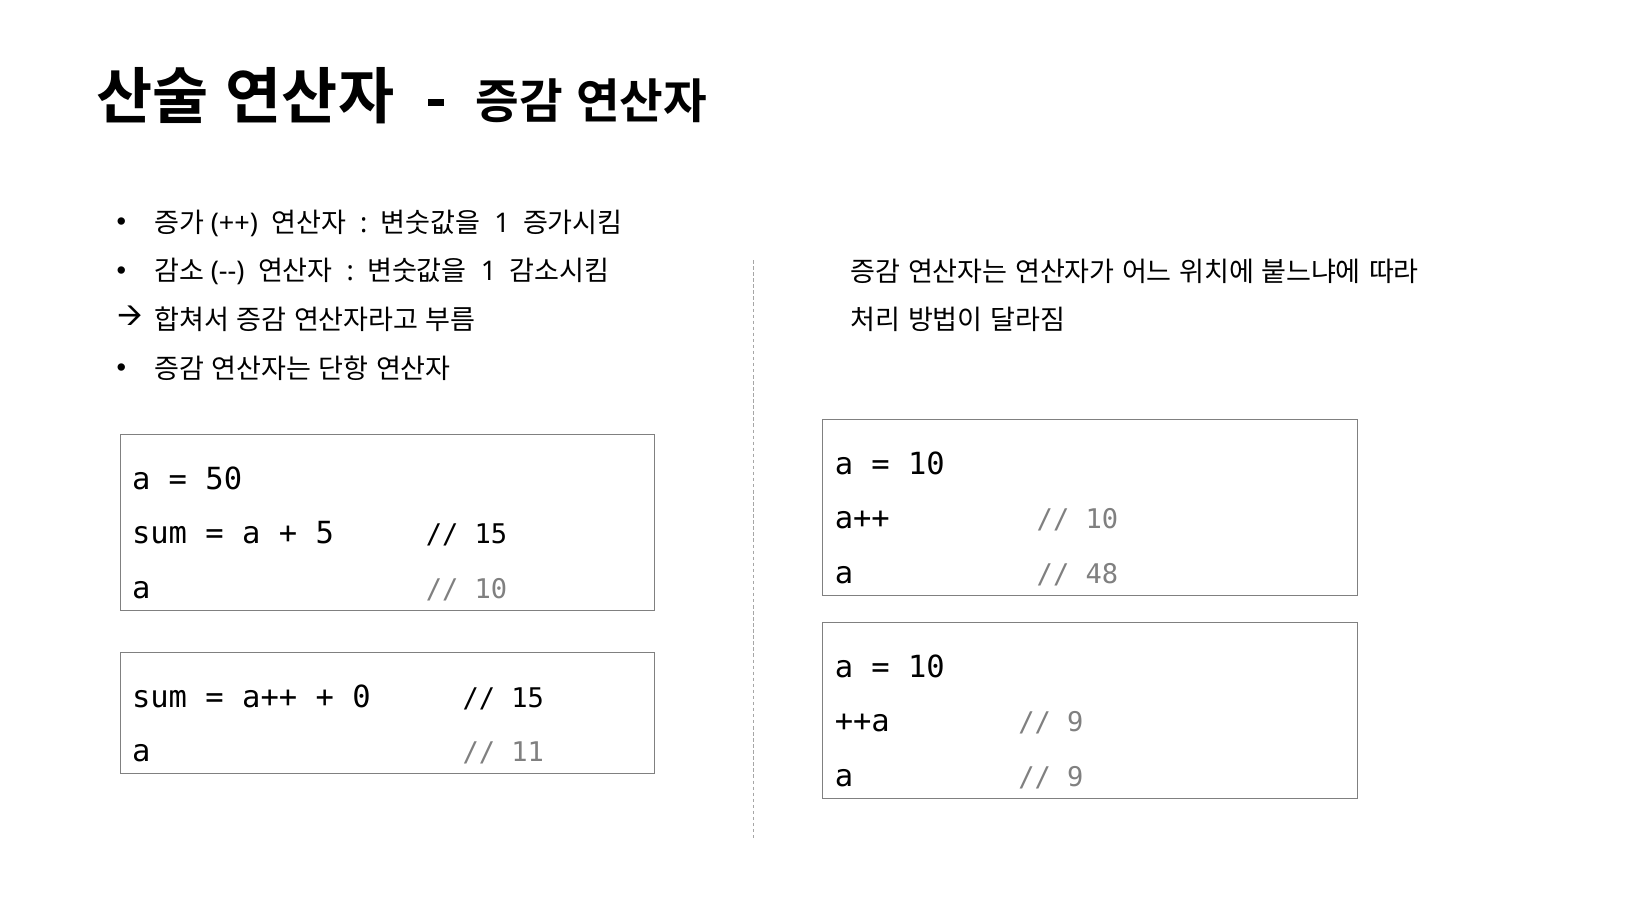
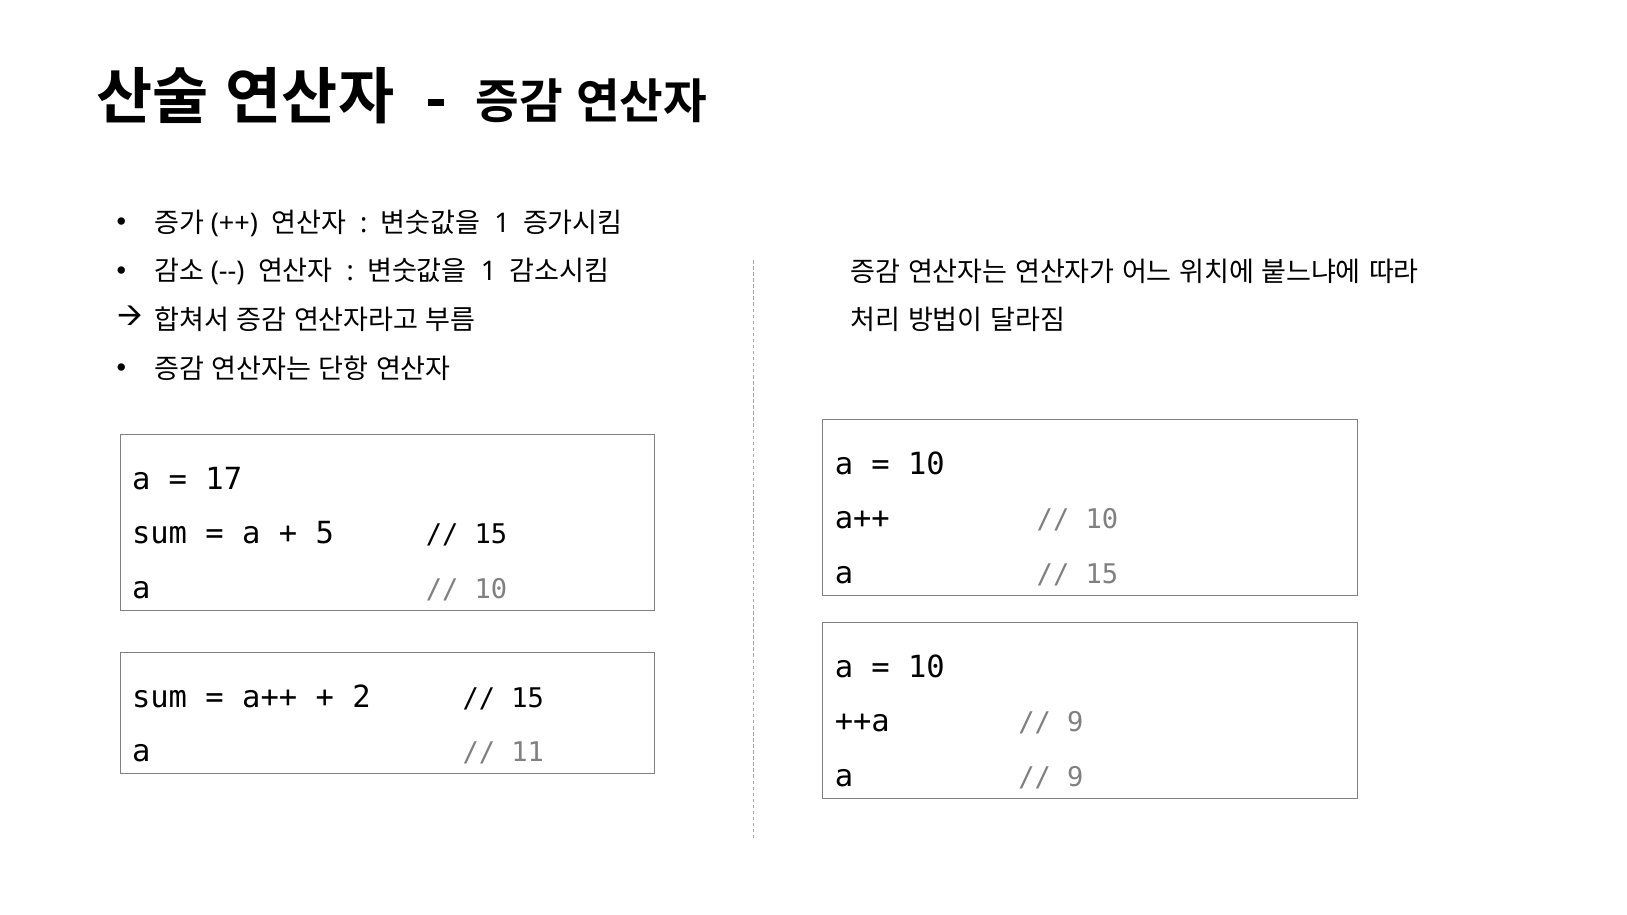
50: 50 -> 17
48 at (1102, 575): 48 -> 15
0: 0 -> 2
